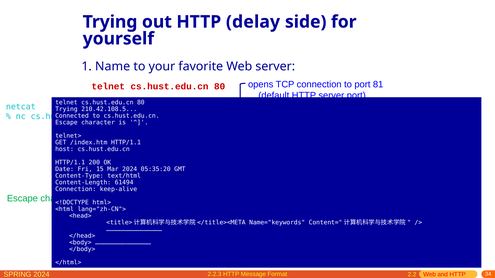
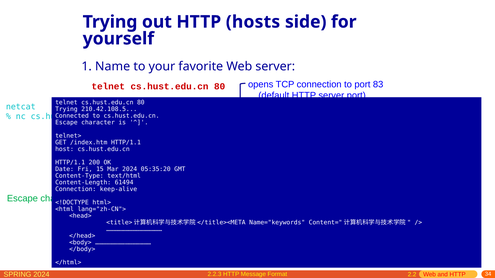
delay: delay -> hosts
81: 81 -> 83
